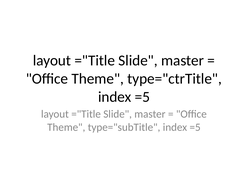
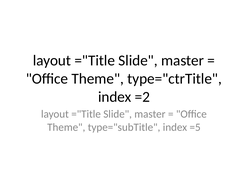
=5 at (142, 97): =5 -> =2
